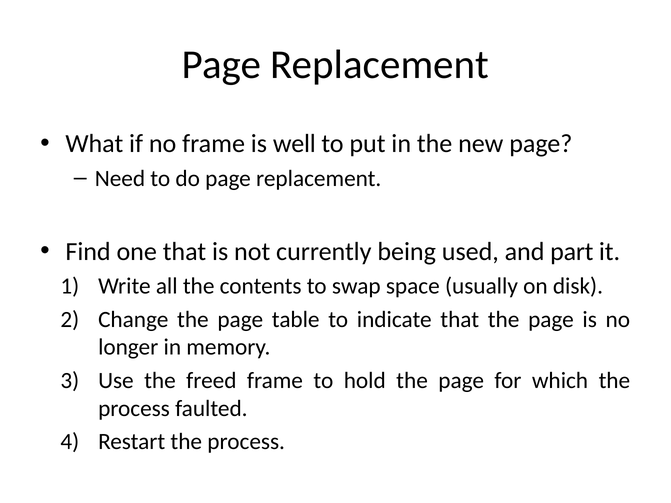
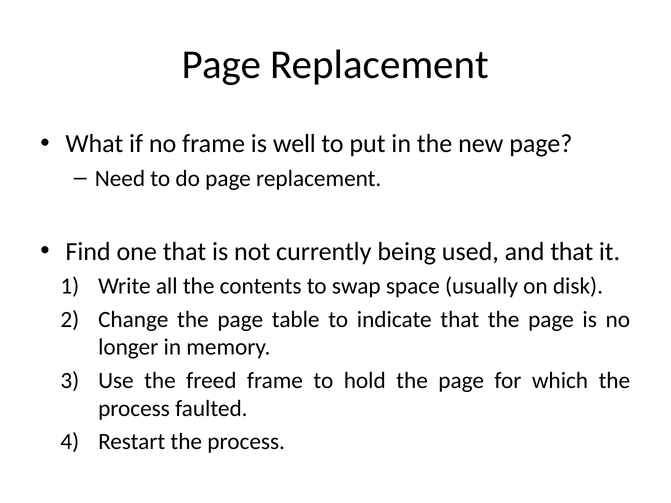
and part: part -> that
